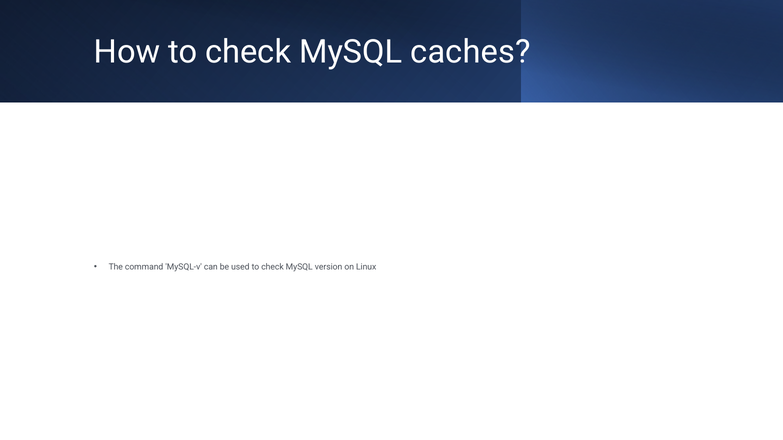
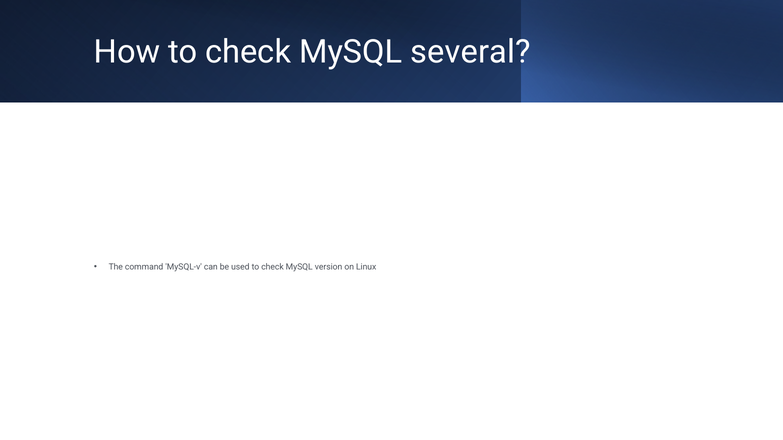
caches: caches -> several
